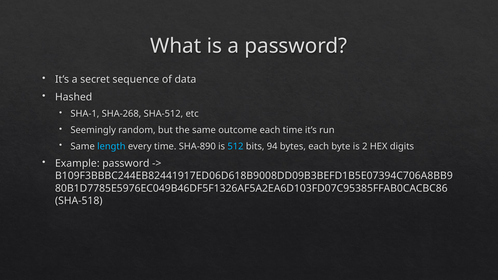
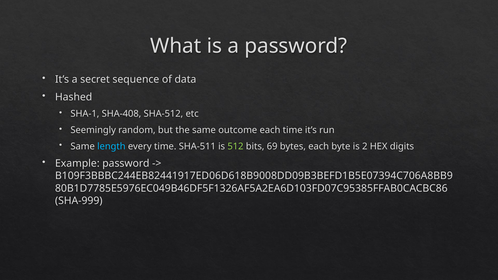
SHA-268: SHA-268 -> SHA-408
SHA-890: SHA-890 -> SHA-511
512 colour: light blue -> light green
94: 94 -> 69
SHA-518: SHA-518 -> SHA-999
